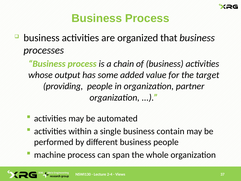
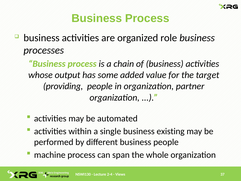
that: that -> role
contain: contain -> existing
